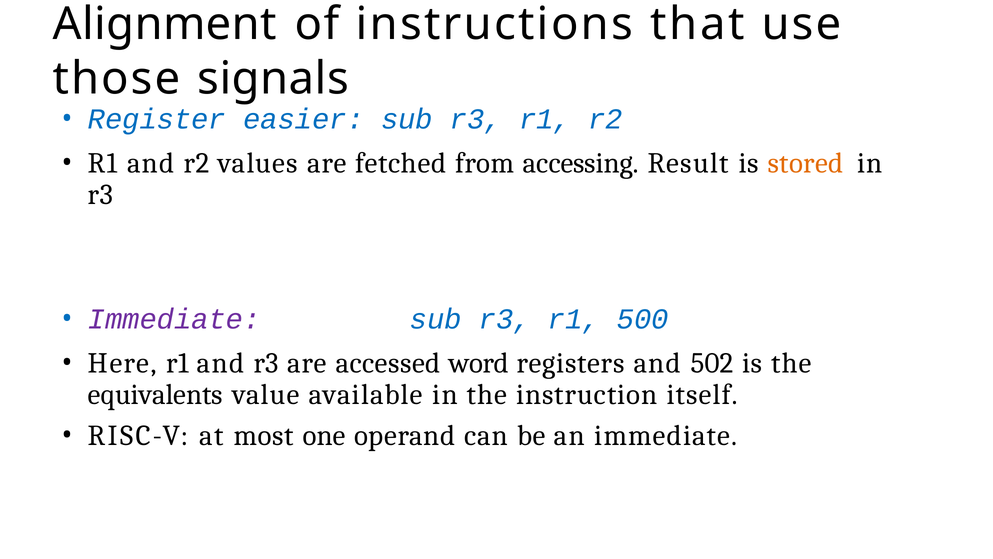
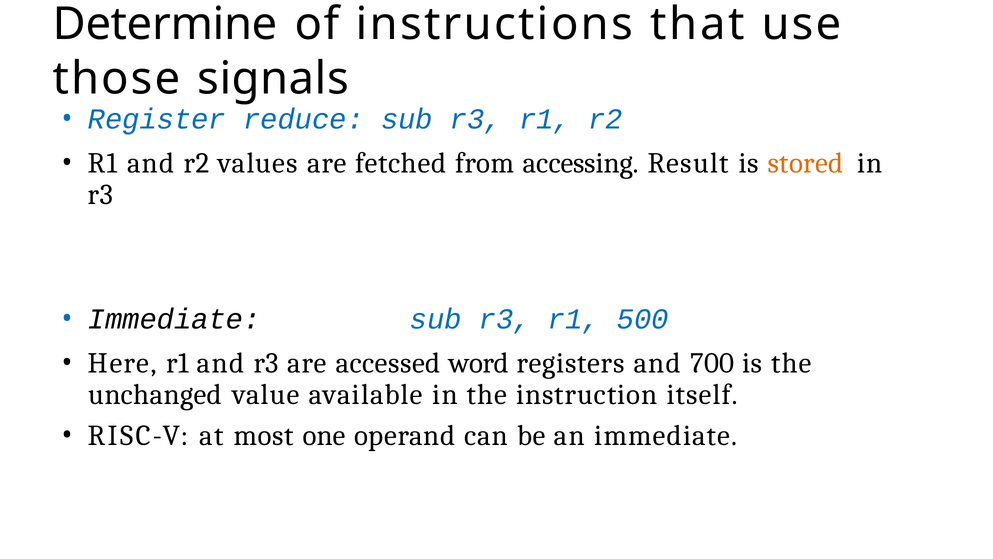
Alignment: Alignment -> Determine
easier: easier -> reduce
Immediate at (174, 319) colour: purple -> black
502: 502 -> 700
equivalents: equivalents -> unchanged
